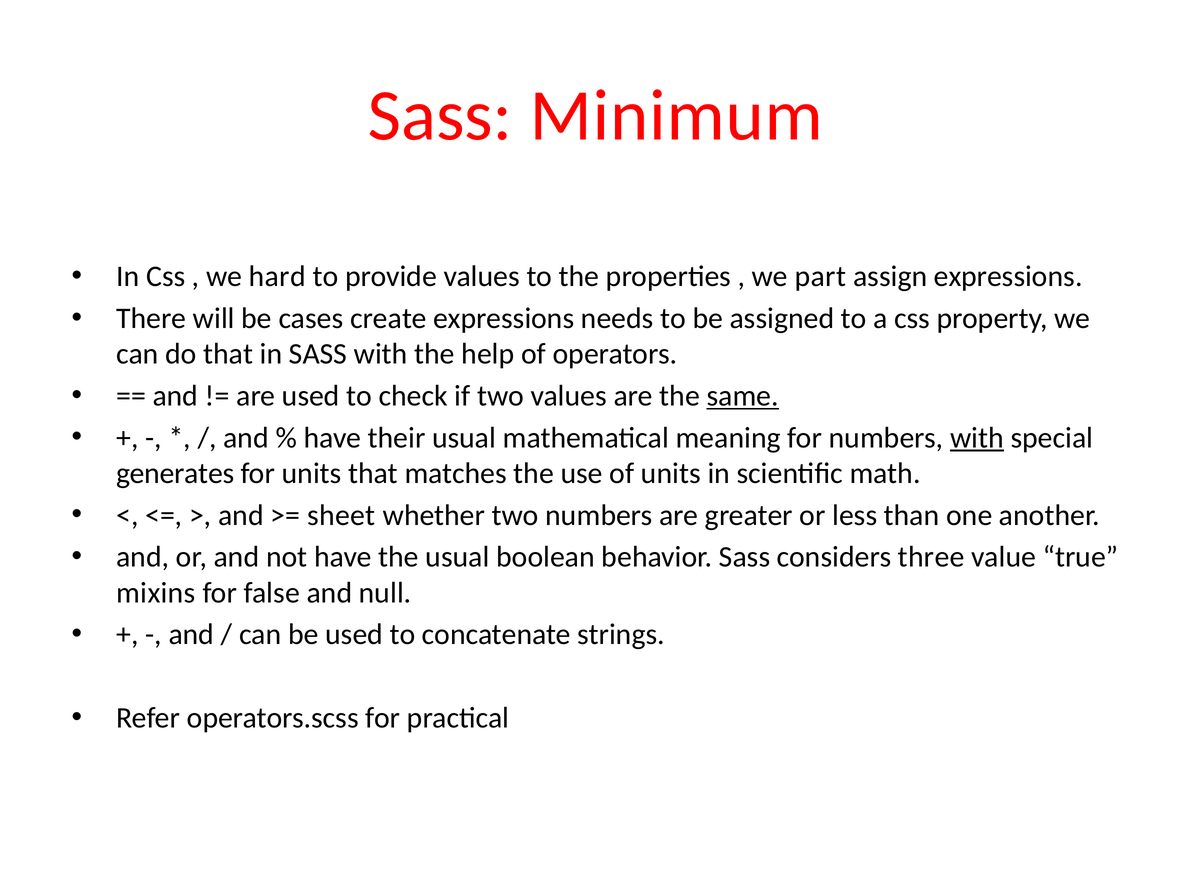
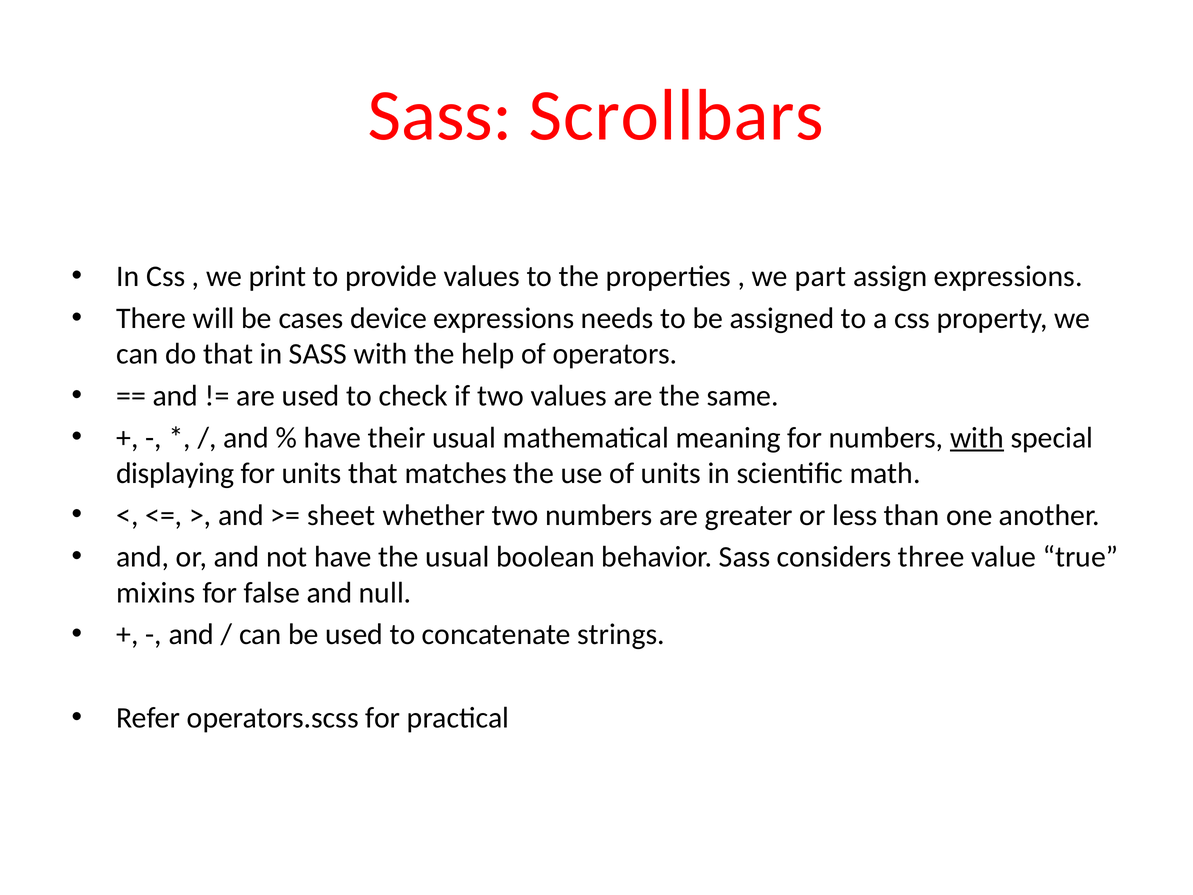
Minimum: Minimum -> Scrollbars
hard: hard -> print
create: create -> device
same underline: present -> none
generates: generates -> displaying
